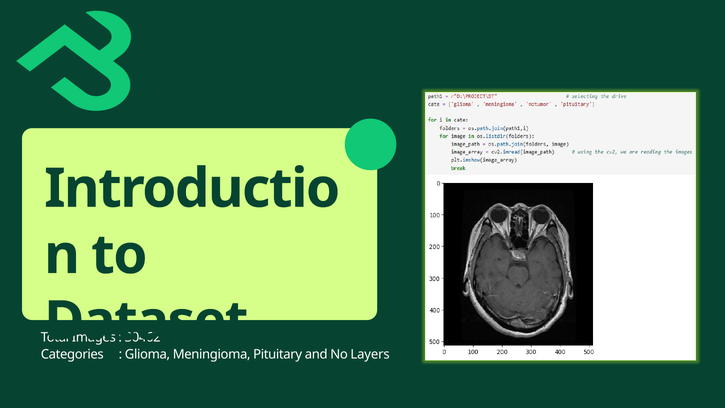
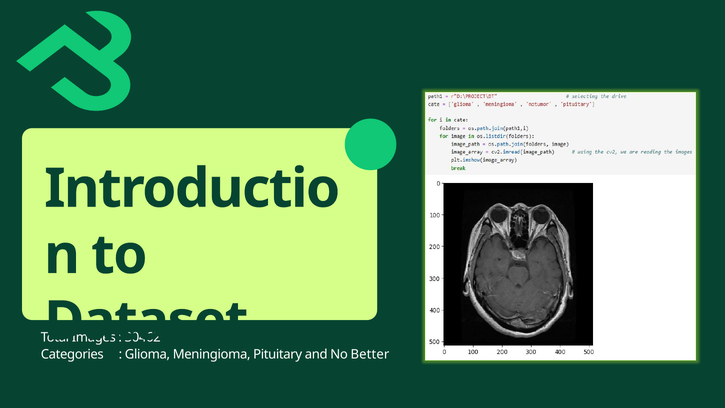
Layers: Layers -> Better
